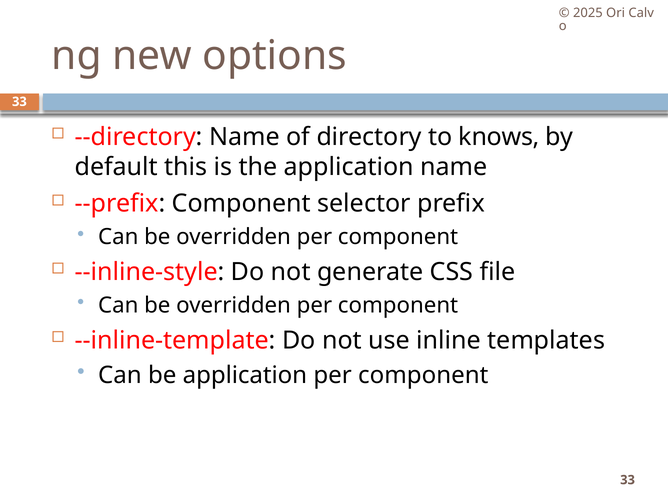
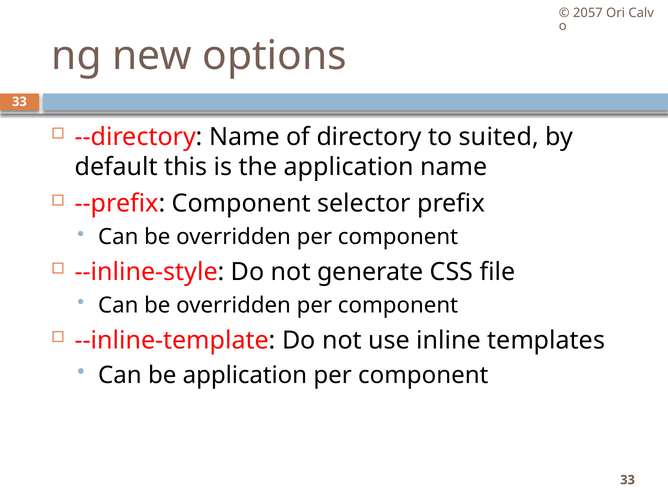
2025: 2025 -> 2057
knows: knows -> suited
